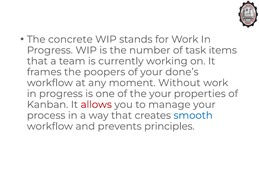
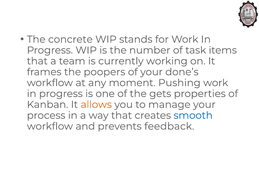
Without: Without -> Pushing
the your: your -> gets
allows colour: red -> orange
principles: principles -> feedback
